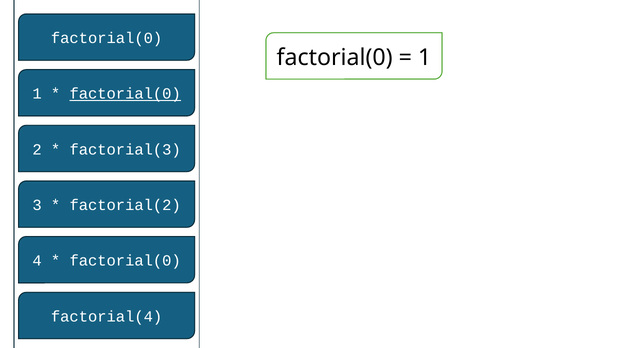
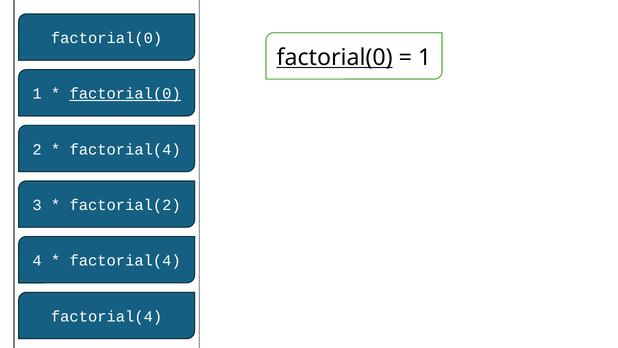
factorial(0 at (335, 57) underline: none -> present
factorial(3 at (125, 149): factorial(3 -> factorial(4
factorial(0 at (125, 260): factorial(0 -> factorial(4
